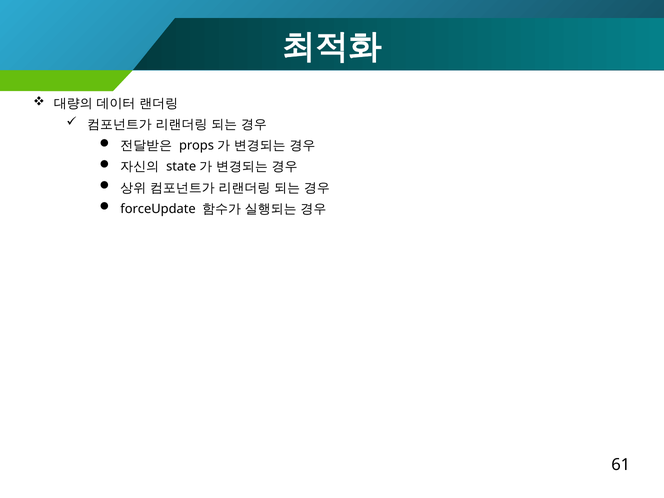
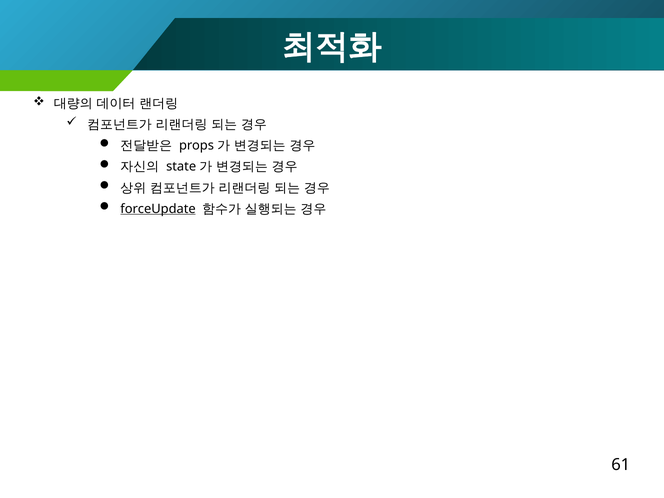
forceUpdate underline: none -> present
